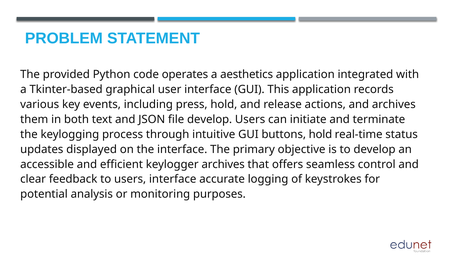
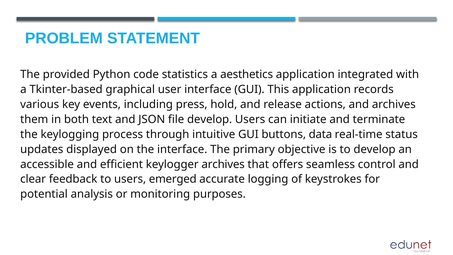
operates: operates -> statistics
buttons hold: hold -> data
users interface: interface -> emerged
